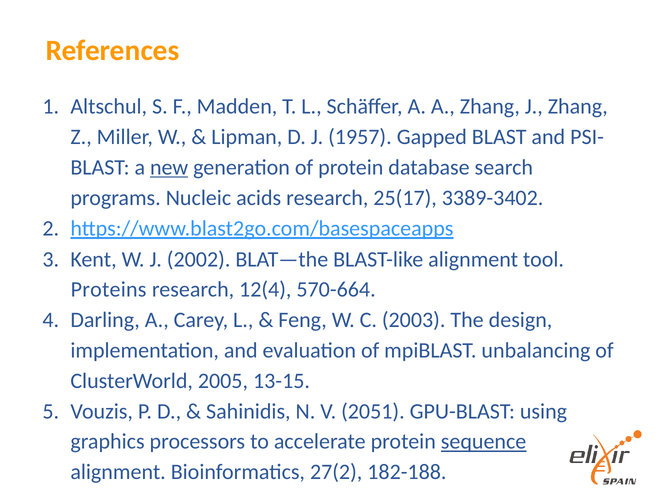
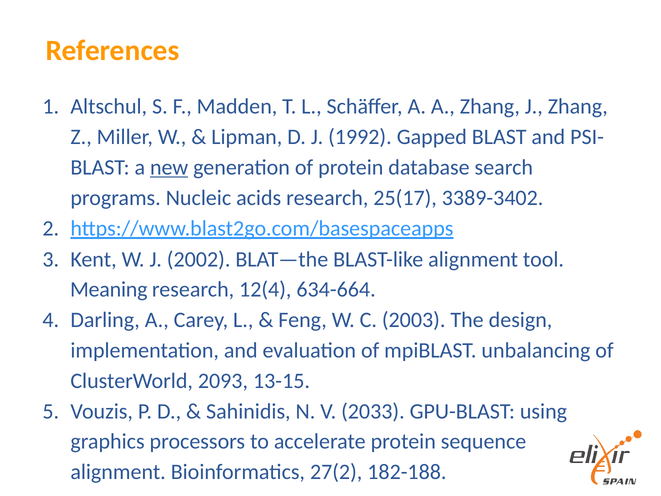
1957: 1957 -> 1992
Proteins: Proteins -> Meaning
570-664: 570-664 -> 634-664
2005: 2005 -> 2093
2051: 2051 -> 2033
sequence underline: present -> none
